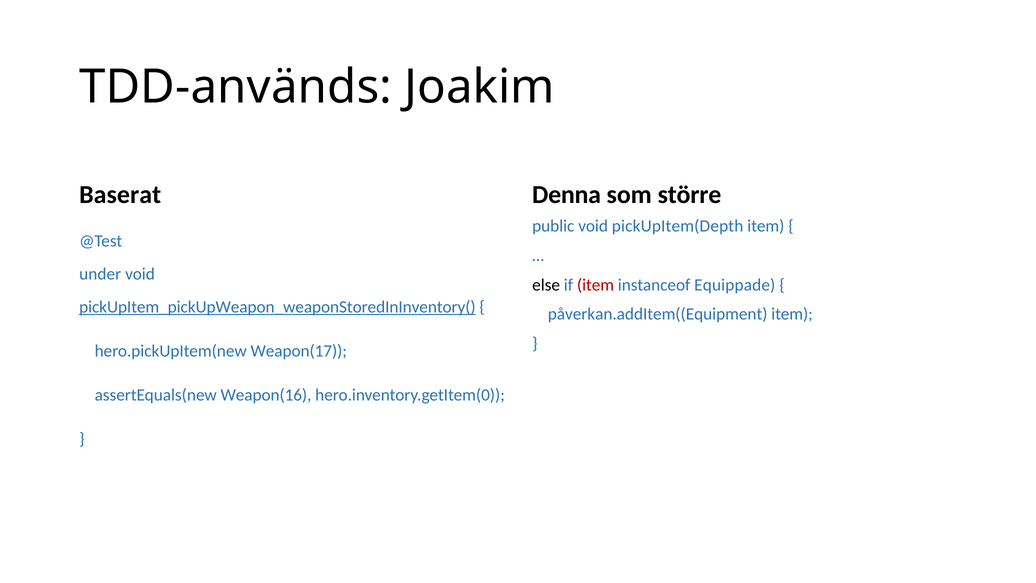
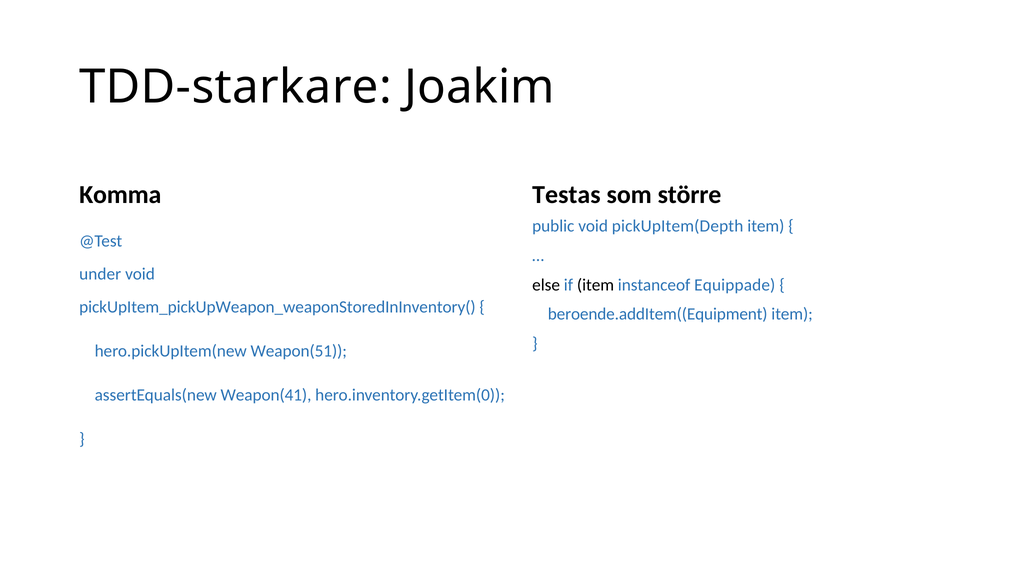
TDD-används: TDD-används -> TDD-starkare
Baserat: Baserat -> Komma
Denna: Denna -> Testas
item at (596, 285) colour: red -> black
pickUpItem_pickUpWeapon_weaponStoredInInventory( underline: present -> none
påverkan.addItem((Equipment: påverkan.addItem((Equipment -> beroende.addItem((Equipment
Weapon(17: Weapon(17 -> Weapon(51
Weapon(16: Weapon(16 -> Weapon(41
